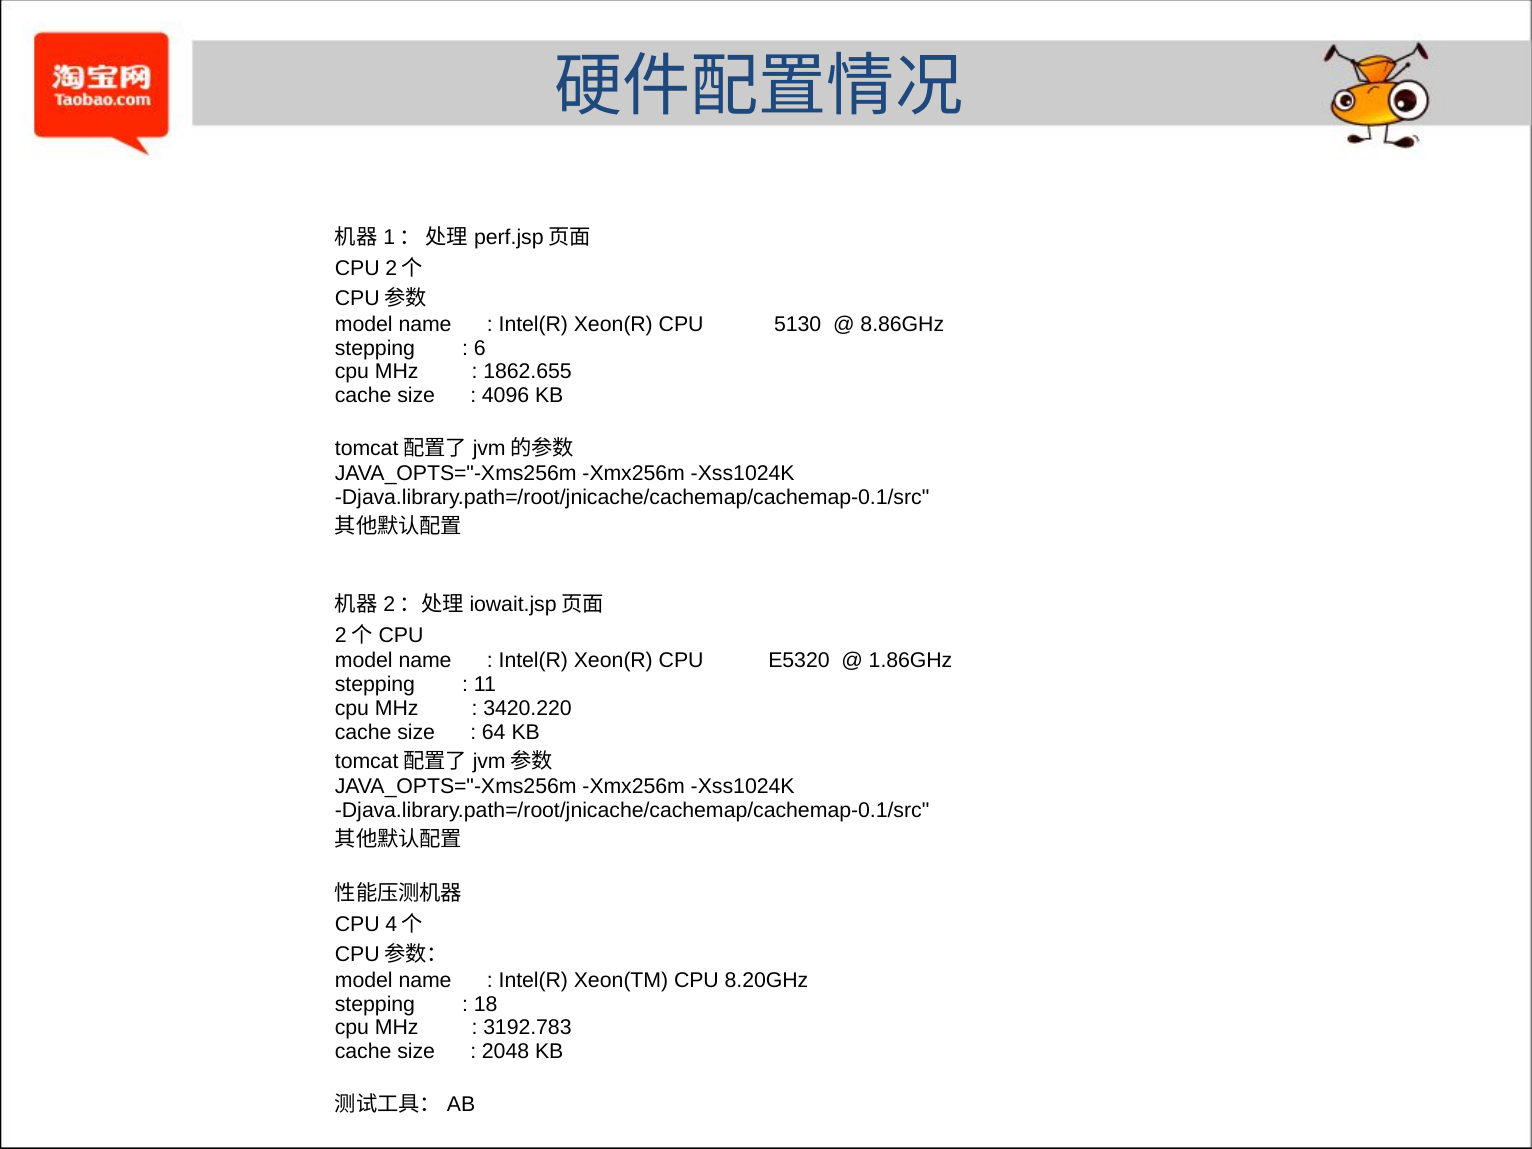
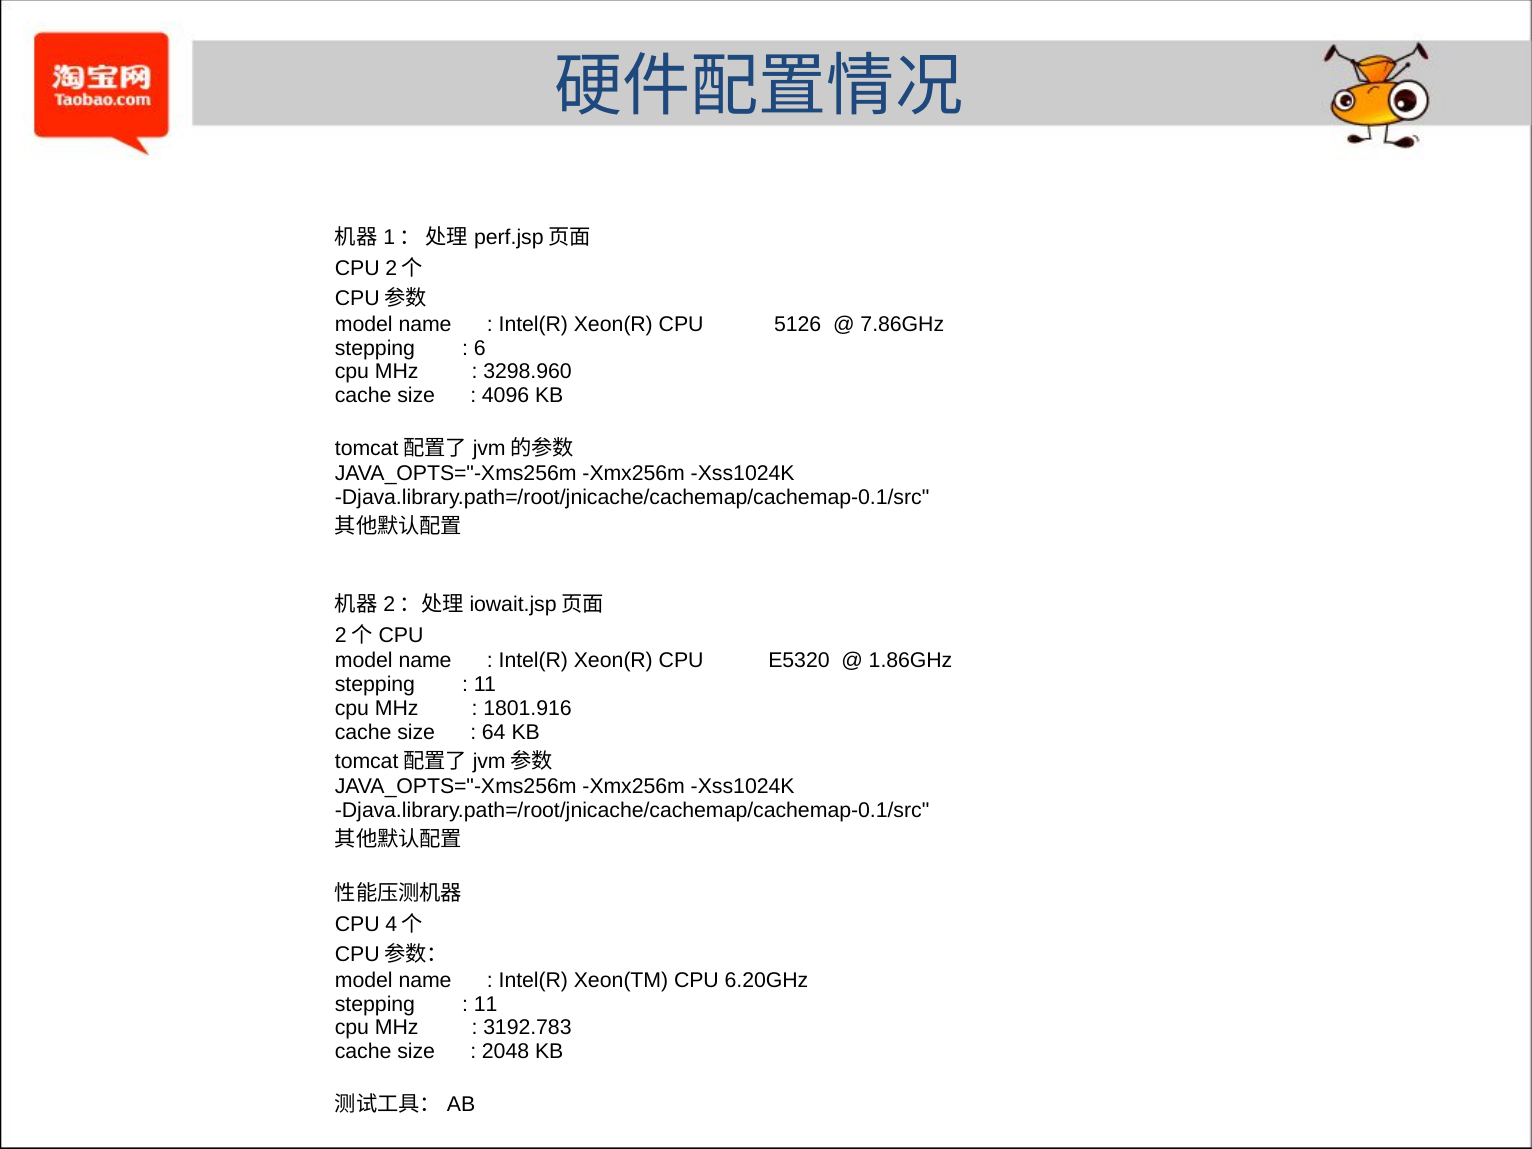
5130: 5130 -> 5126
8.86GHz: 8.86GHz -> 7.86GHz
1862.655: 1862.655 -> 3298.960
3420.220: 3420.220 -> 1801.916
8.20GHz: 8.20GHz -> 6.20GHz
18 at (486, 1004): 18 -> 11
